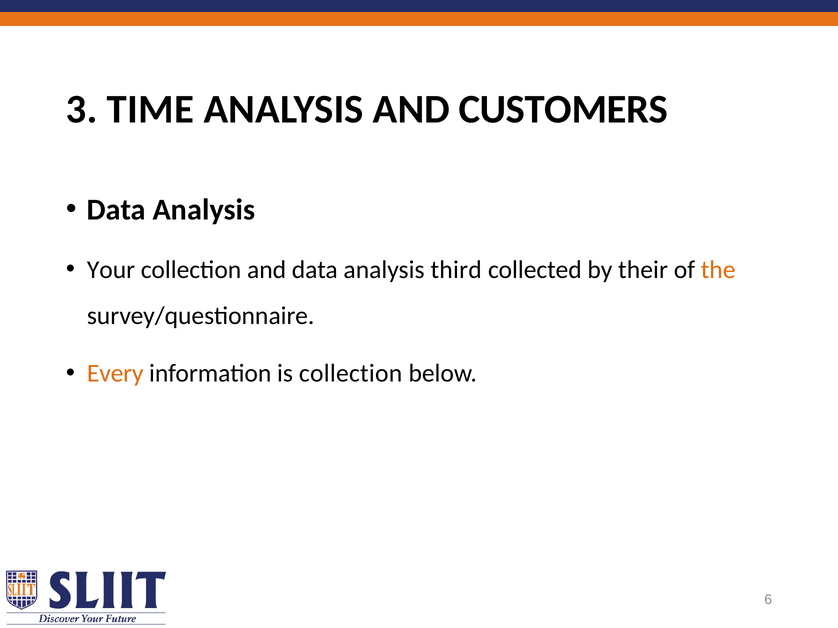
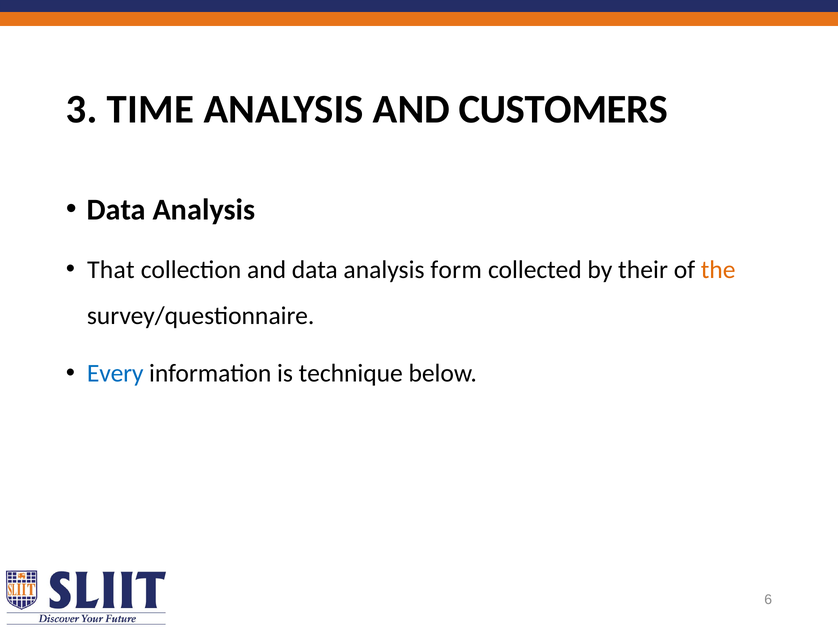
Your: Your -> That
third: third -> form
Every colour: orange -> blue
is collection: collection -> technique
